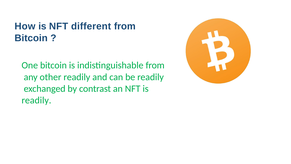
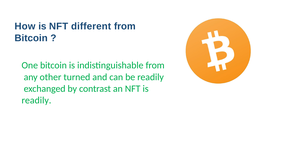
other readily: readily -> turned
